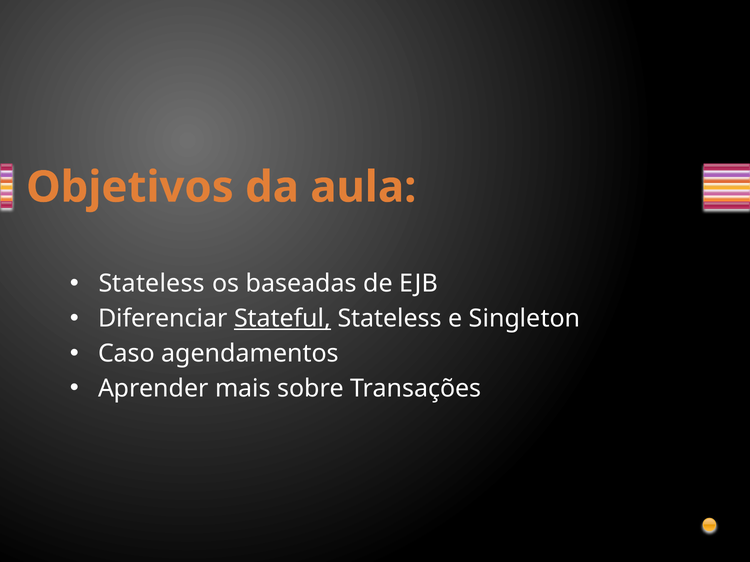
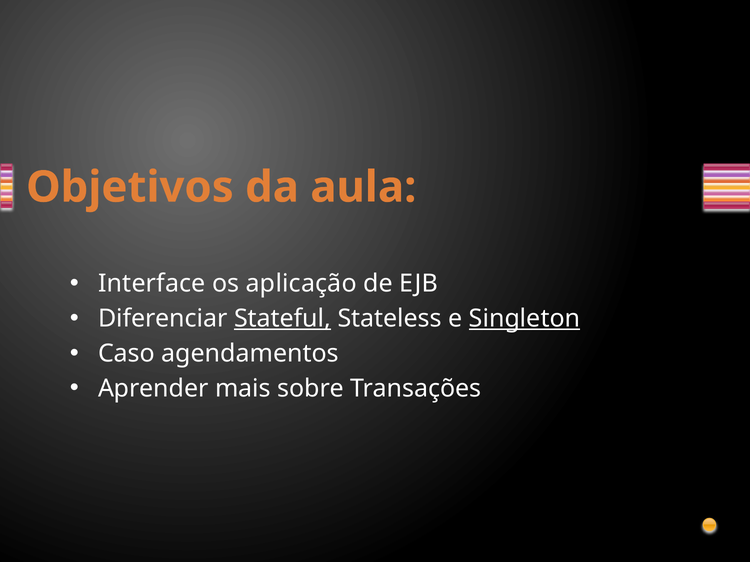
Stateless at (152, 284): Stateless -> Interface
baseadas: baseadas -> aplicação
Singleton underline: none -> present
